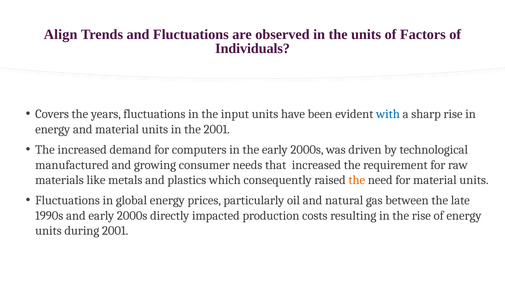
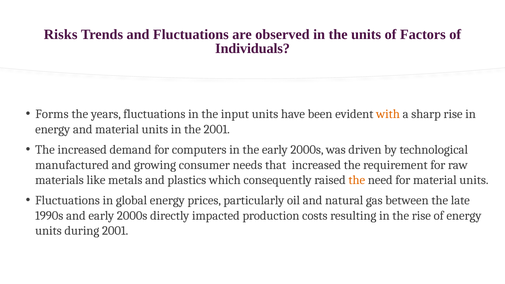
Align: Align -> Risks
Covers: Covers -> Forms
with colour: blue -> orange
